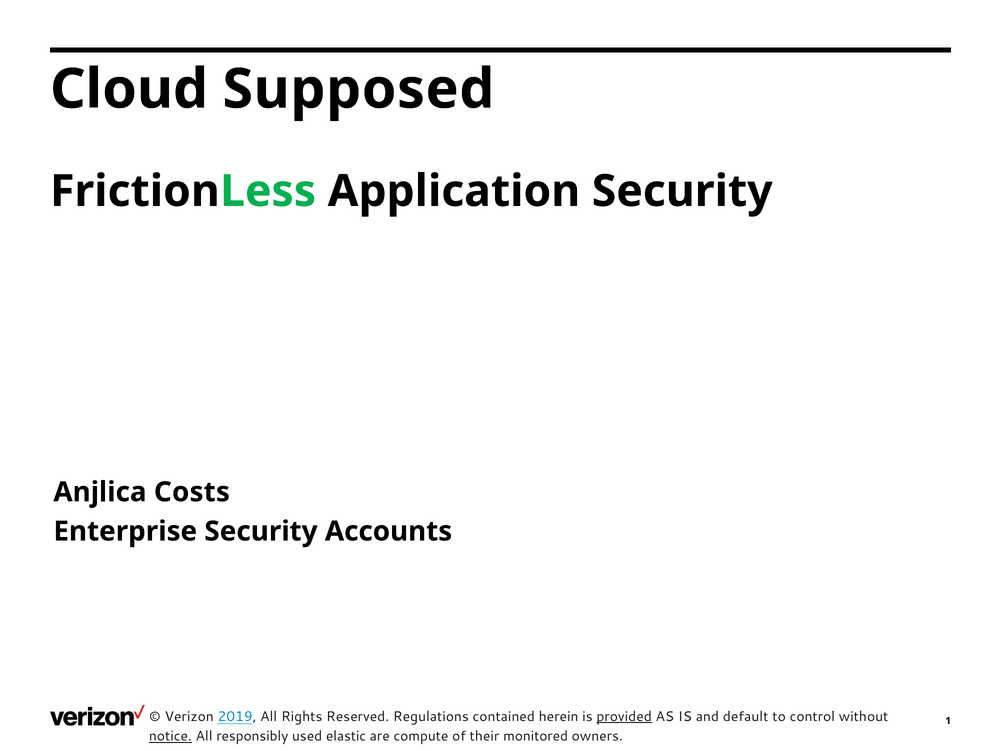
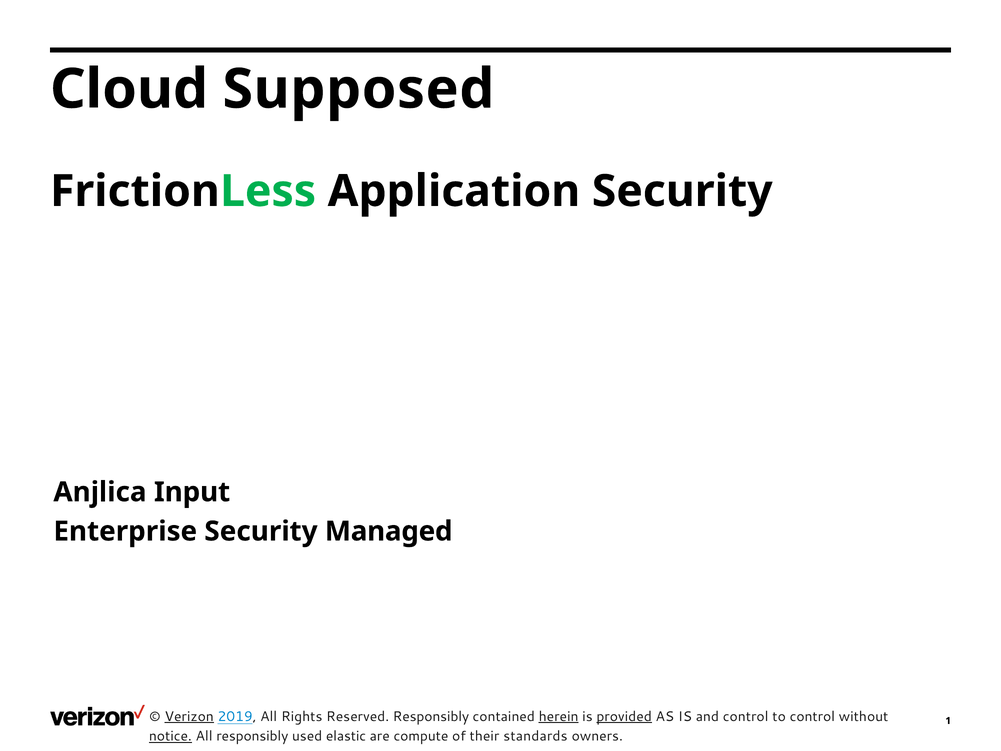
Costs: Costs -> Input
Accounts: Accounts -> Managed
Verizon underline: none -> present
Reserved Regulations: Regulations -> Responsibly
herein underline: none -> present
and default: default -> control
monitored: monitored -> standards
